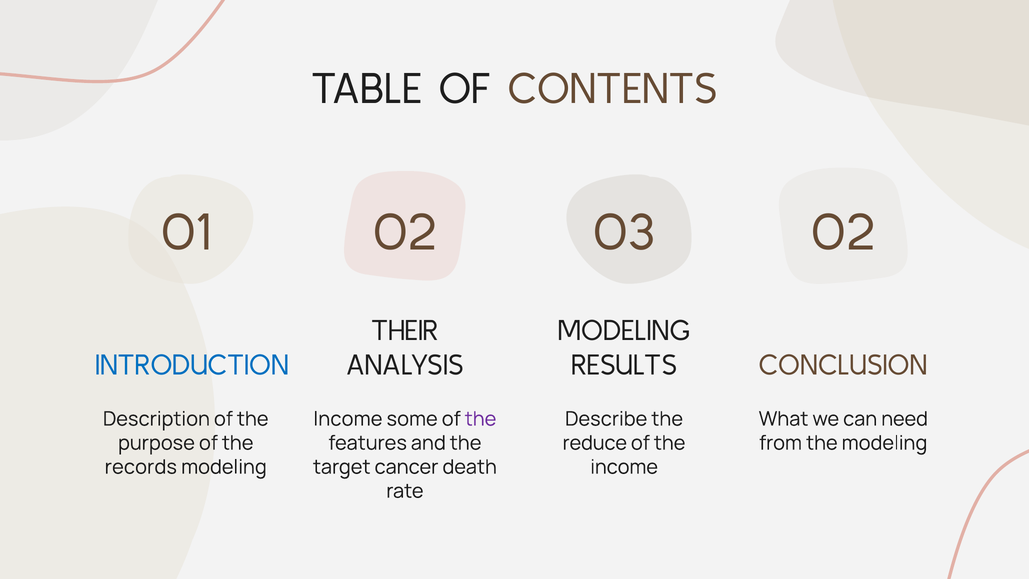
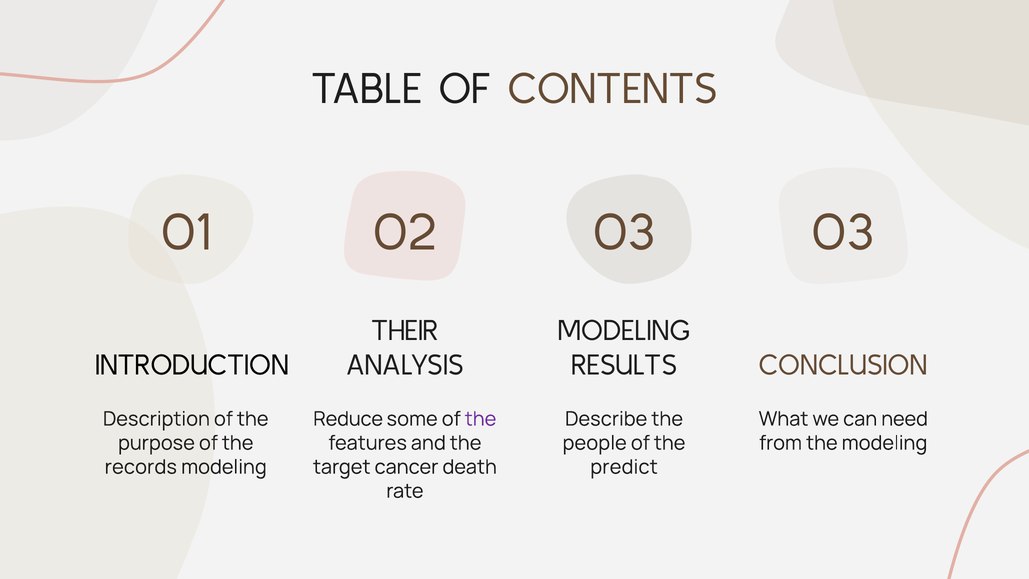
01 02: 02 -> 03
INTRODUCTION colour: blue -> black
Income at (348, 419): Income -> Reduce
reduce: reduce -> people
income at (624, 467): income -> predict
